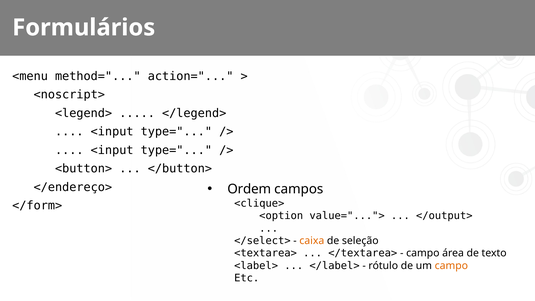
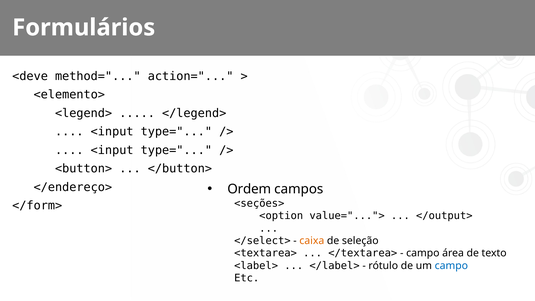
<menu: <menu -> <deve
<noscript>: <noscript> -> <elemento>
<clique>: <clique> -> <seções>
campo at (451, 266) colour: orange -> blue
